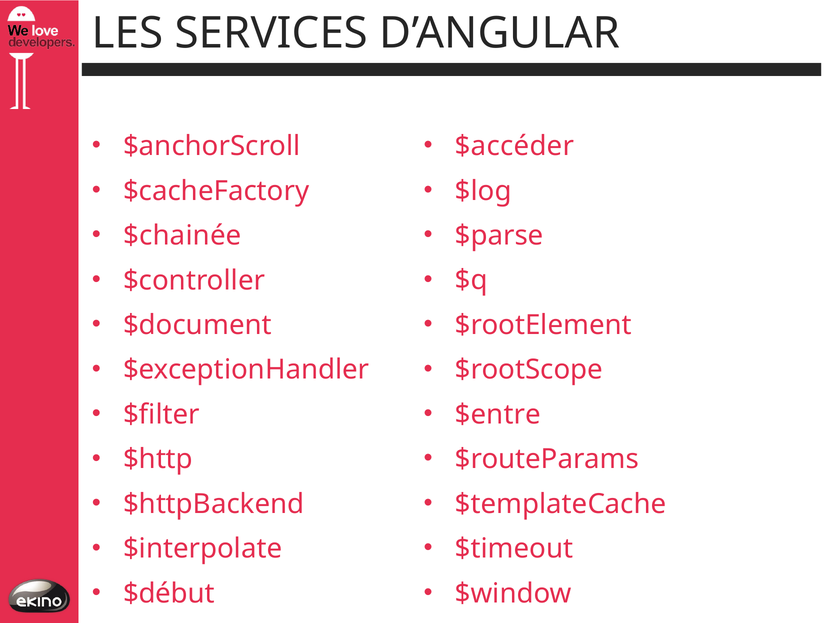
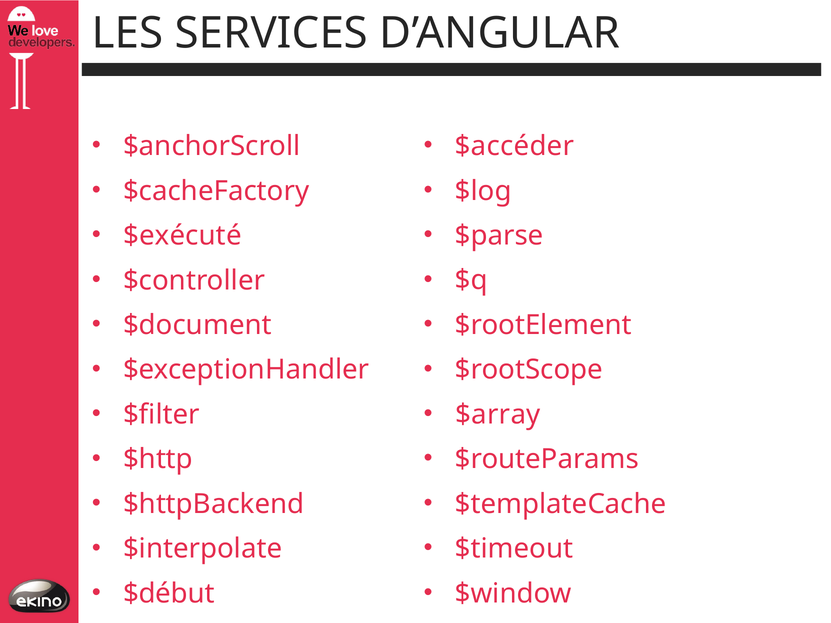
$chainée: $chainée -> $exécuté
$entre: $entre -> $array
